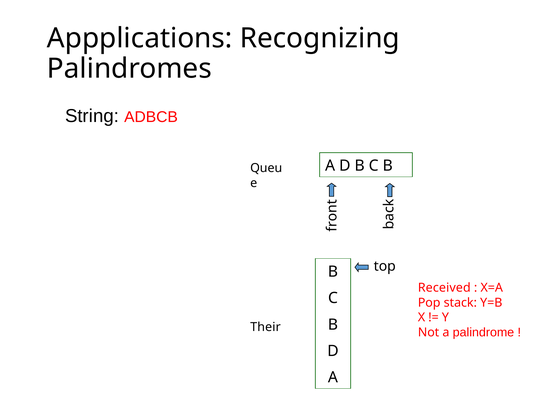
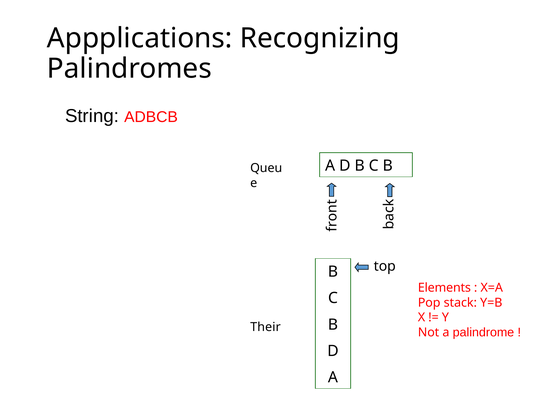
Received: Received -> Elements
